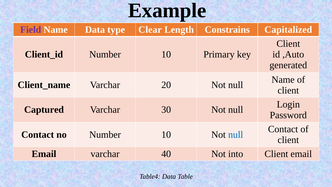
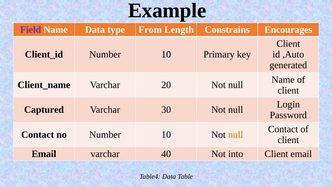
Clear: Clear -> From
Capitalized: Capitalized -> Encourages
null at (236, 134) colour: blue -> orange
